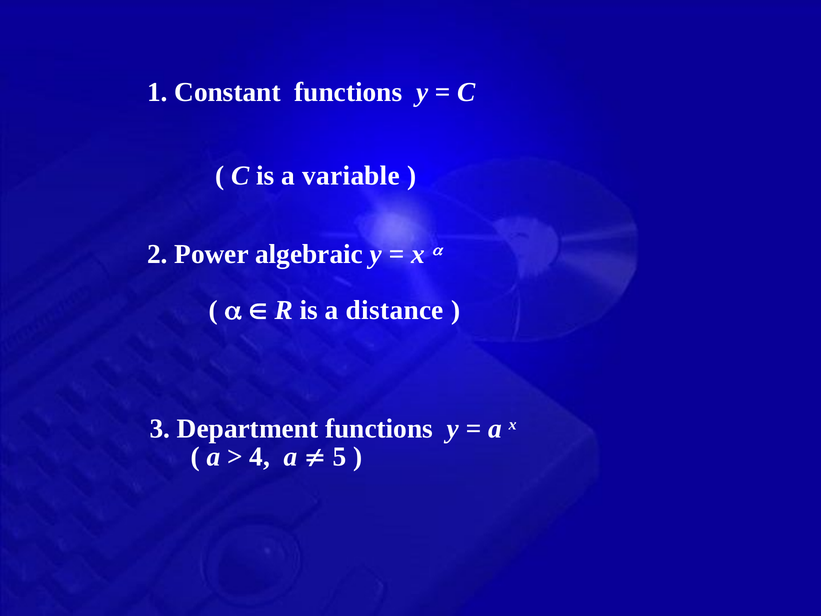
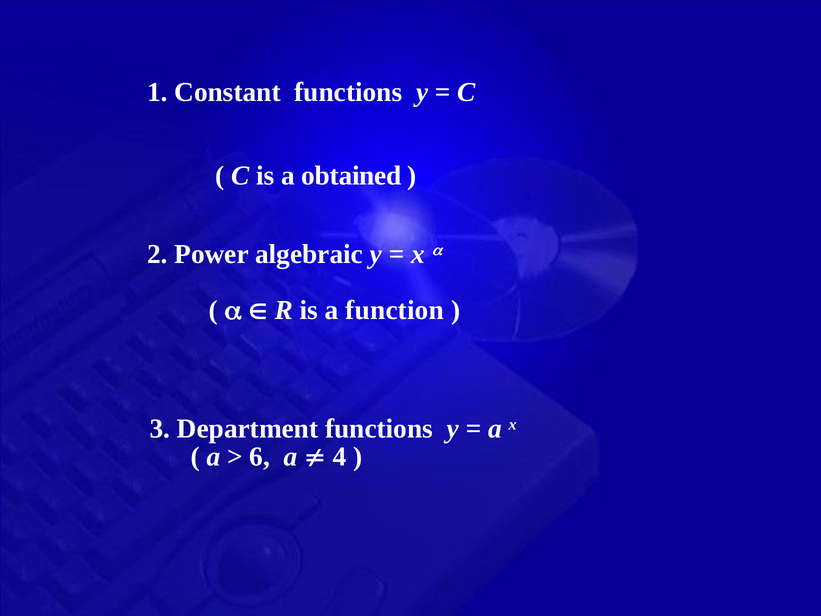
variable: variable -> obtained
distance: distance -> function
4: 4 -> 6
5: 5 -> 4
